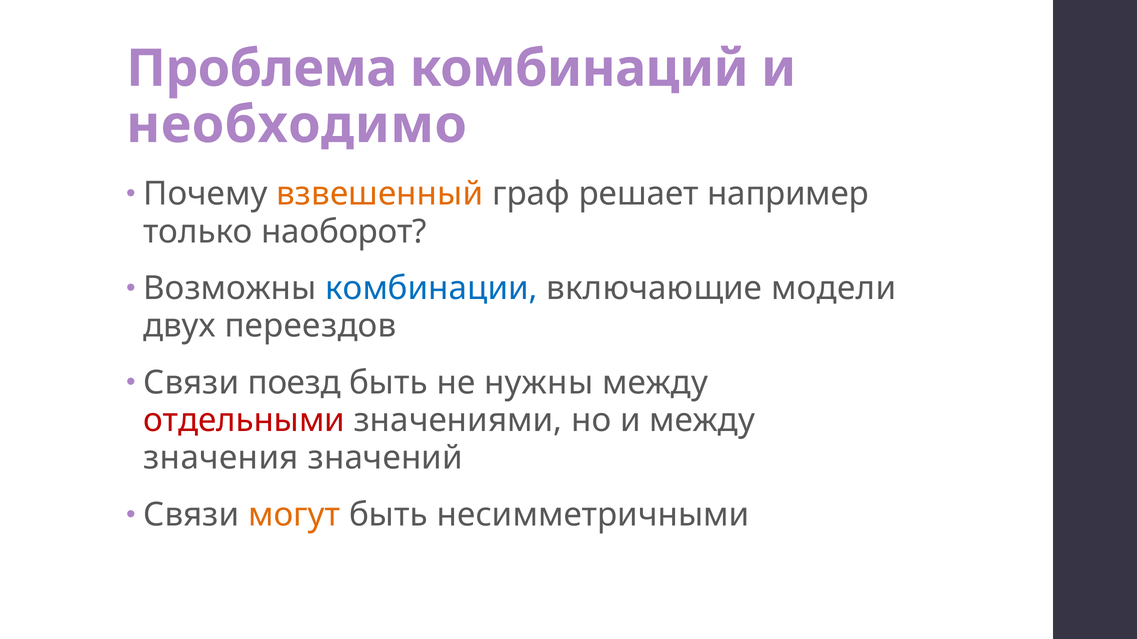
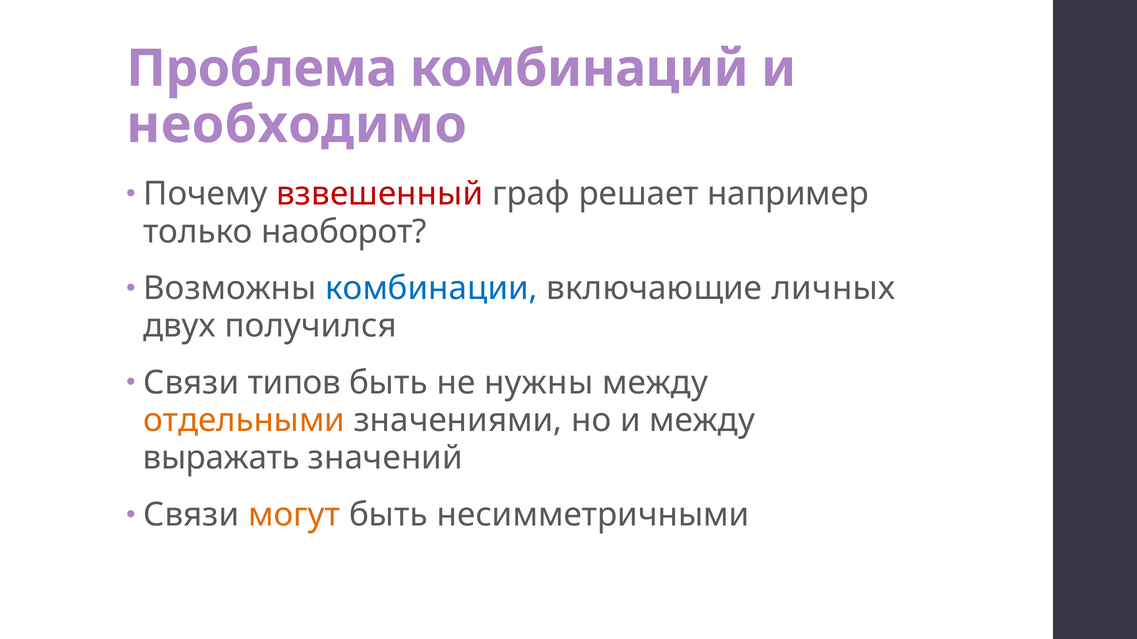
взвешенный colour: orange -> red
модели: модели -> личных
переездов: переездов -> получился
поезд: поезд -> типов
отдельными colour: red -> orange
значения: значения -> выражать
